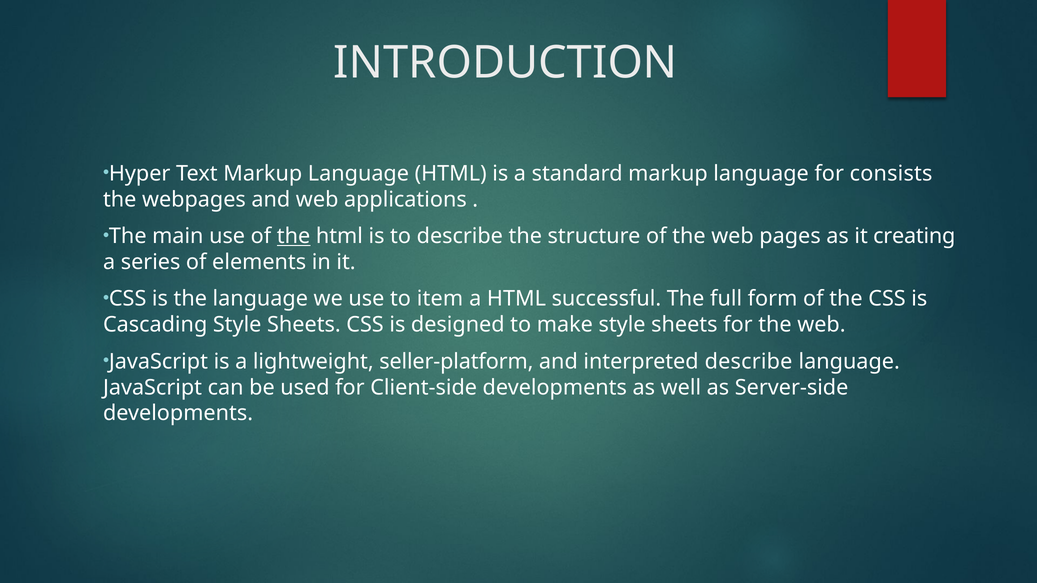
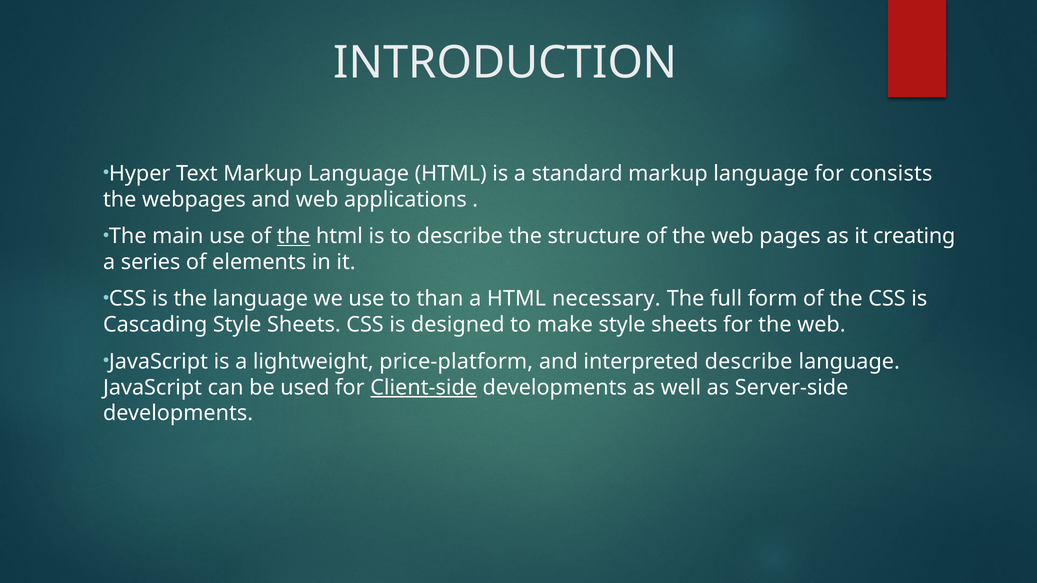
item: item -> than
successful: successful -> necessary
seller-platform: seller-platform -> price-platform
Client-side underline: none -> present
